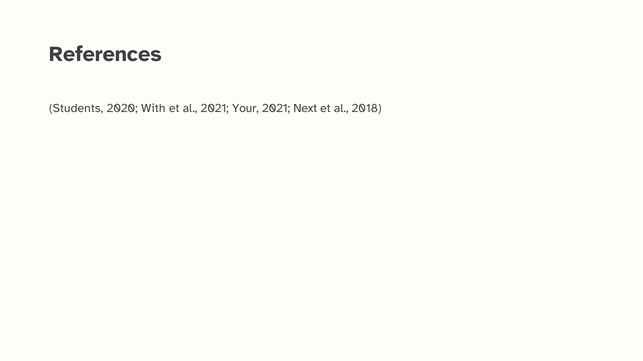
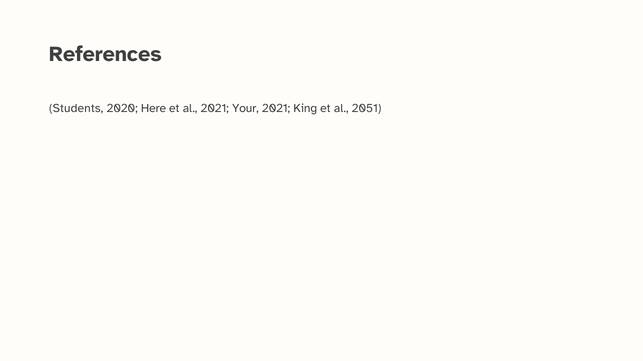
With: With -> Here
Next: Next -> King
2018: 2018 -> 2051
